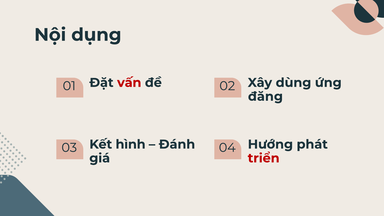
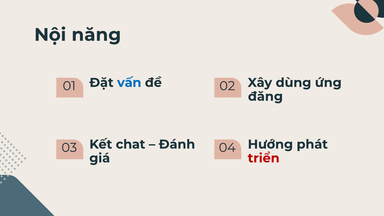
dụng: dụng -> năng
vấn colour: red -> blue
hình: hình -> chat
